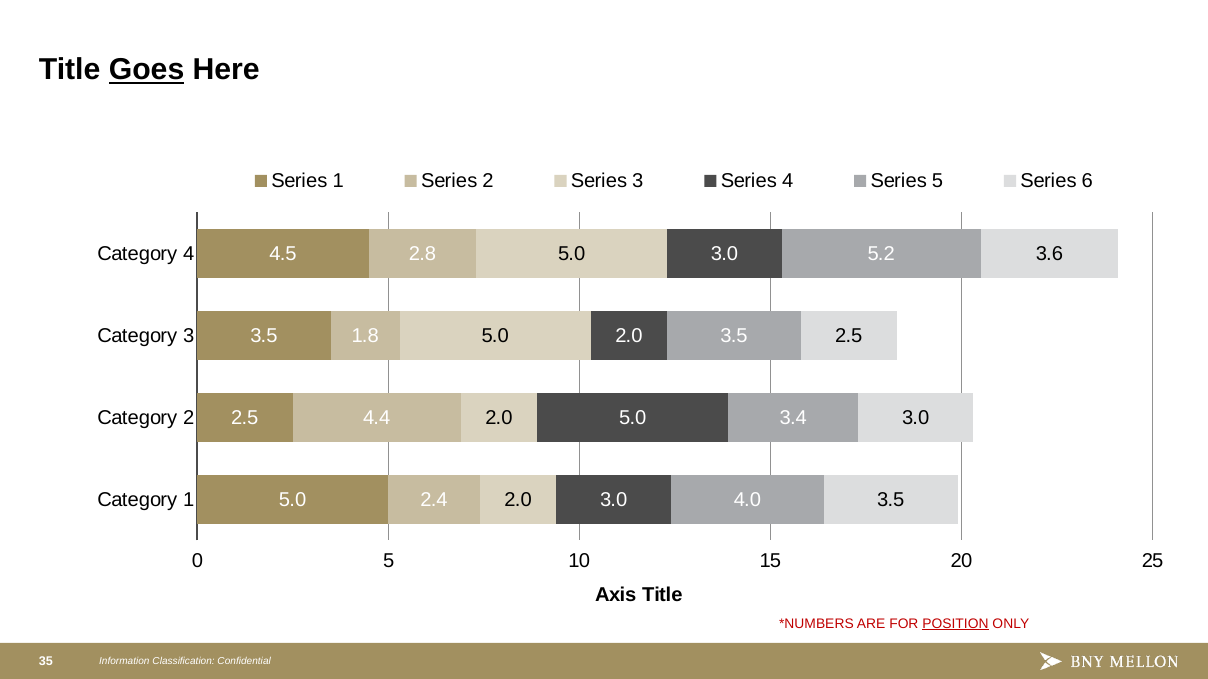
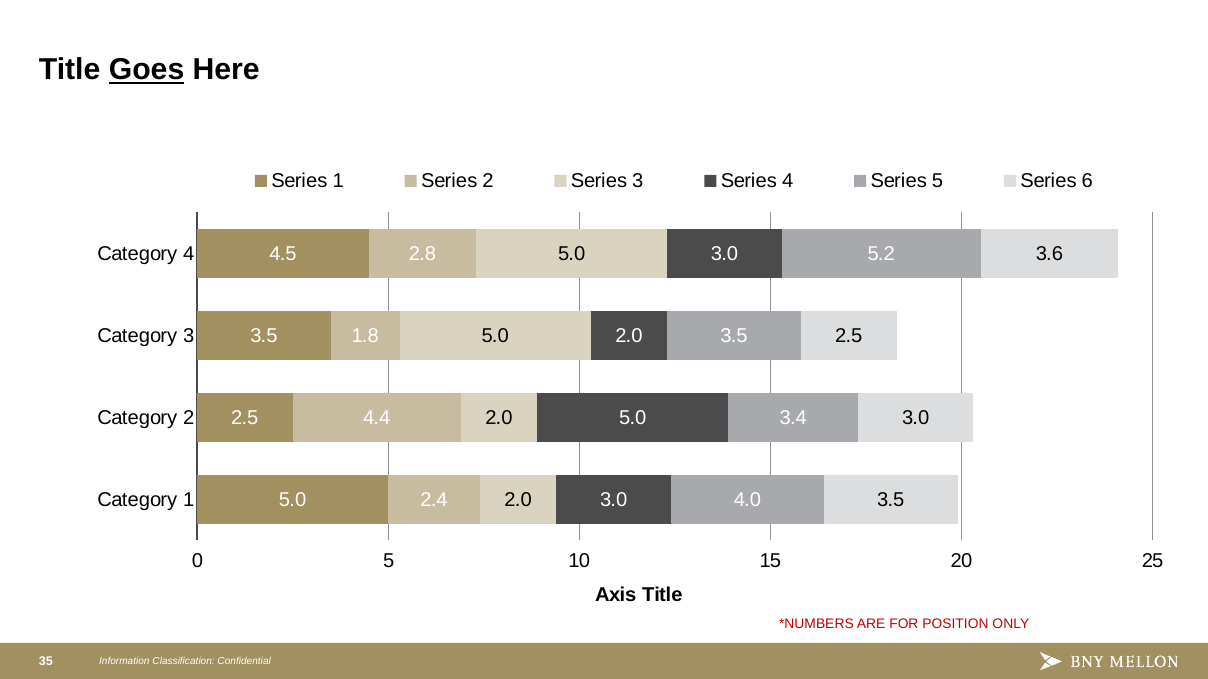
POSITION underline: present -> none
